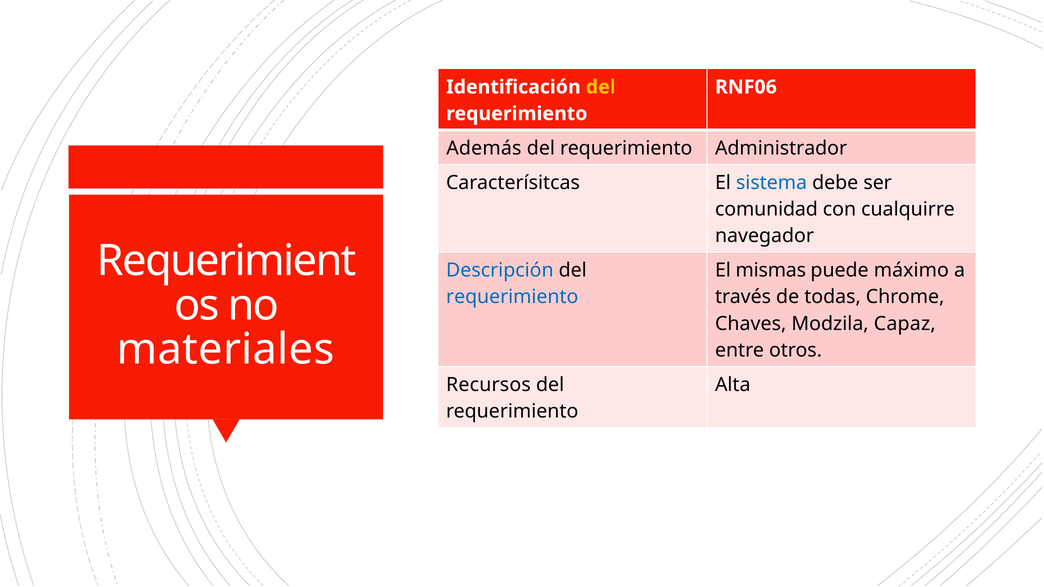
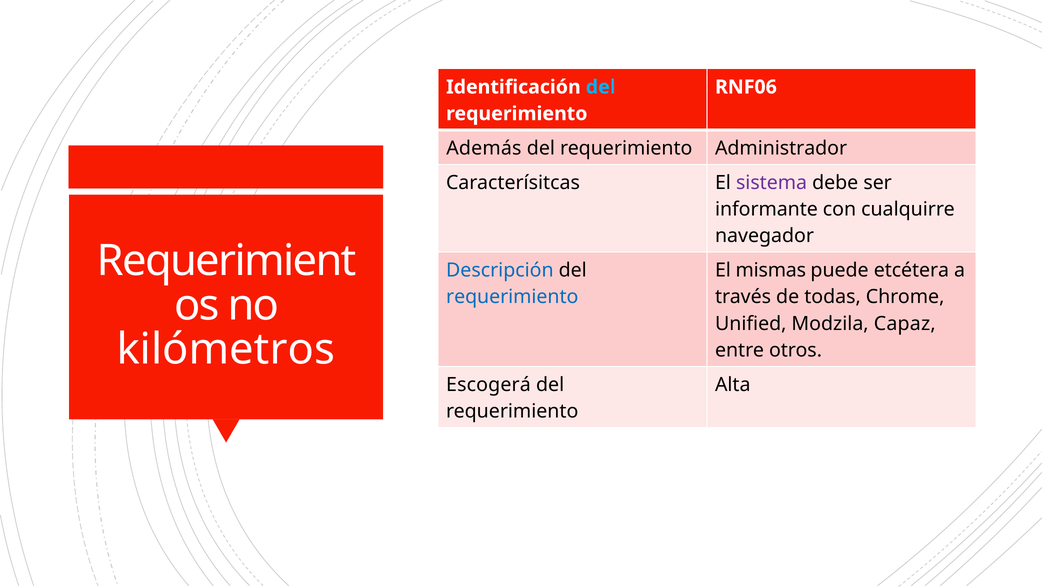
del at (601, 87) colour: yellow -> light blue
sistema colour: blue -> purple
comunidad: comunidad -> informante
máximo: máximo -> etcétera
Chaves: Chaves -> Unified
materiales: materiales -> kilómetros
Recursos: Recursos -> Escogerá
